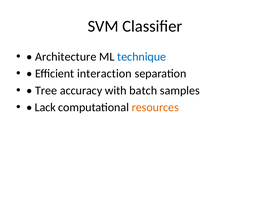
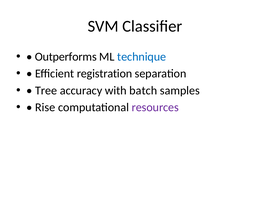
Architecture: Architecture -> Outperforms
interaction: interaction -> registration
Lack: Lack -> Rise
resources colour: orange -> purple
